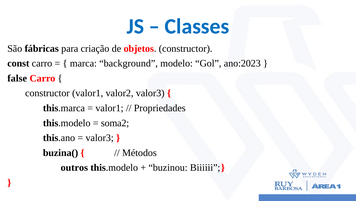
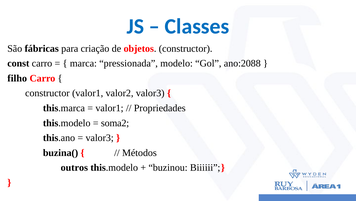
background: background -> pressionada
ano:2023: ano:2023 -> ano:2088
false: false -> filho
